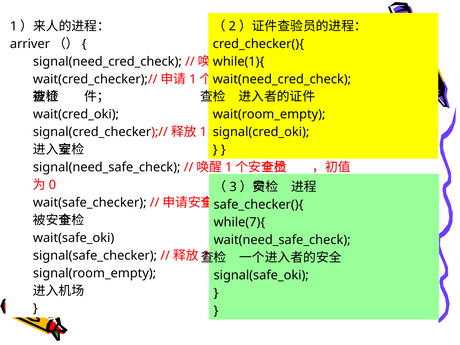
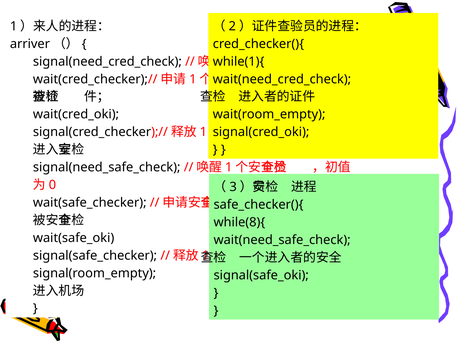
while(7){: while(7){ -> while(8){
